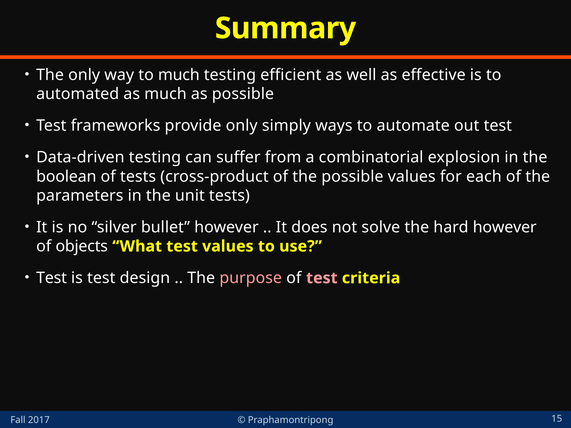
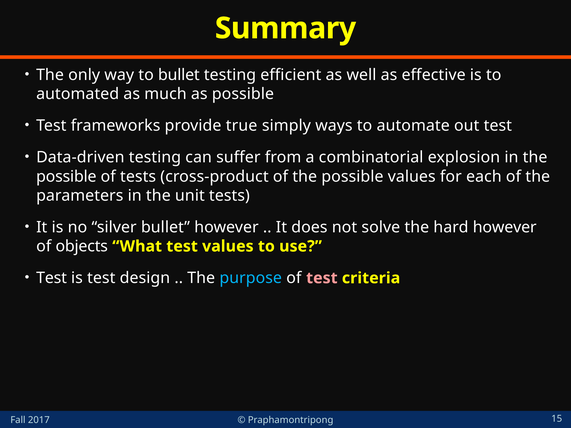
to much: much -> bullet
provide only: only -> true
boolean at (66, 177): boolean -> possible
purpose colour: pink -> light blue
